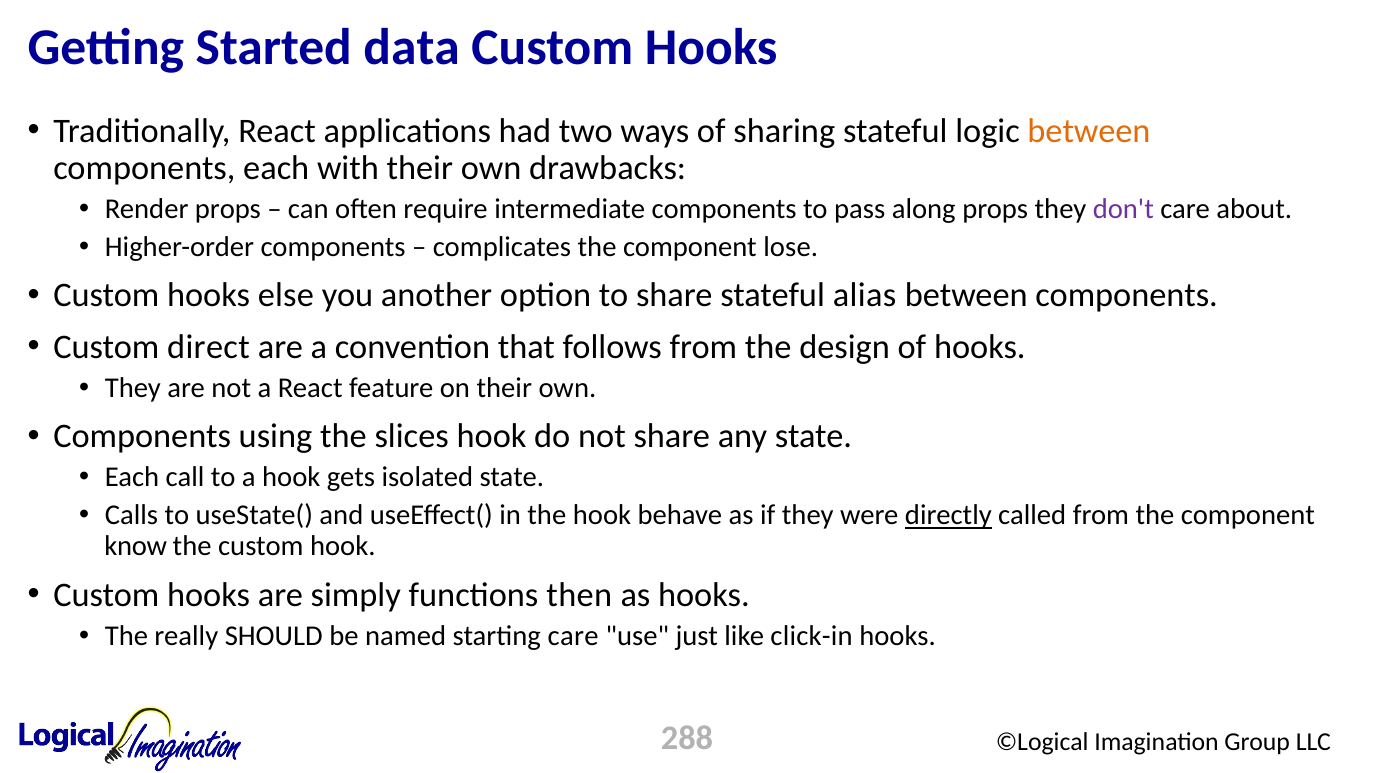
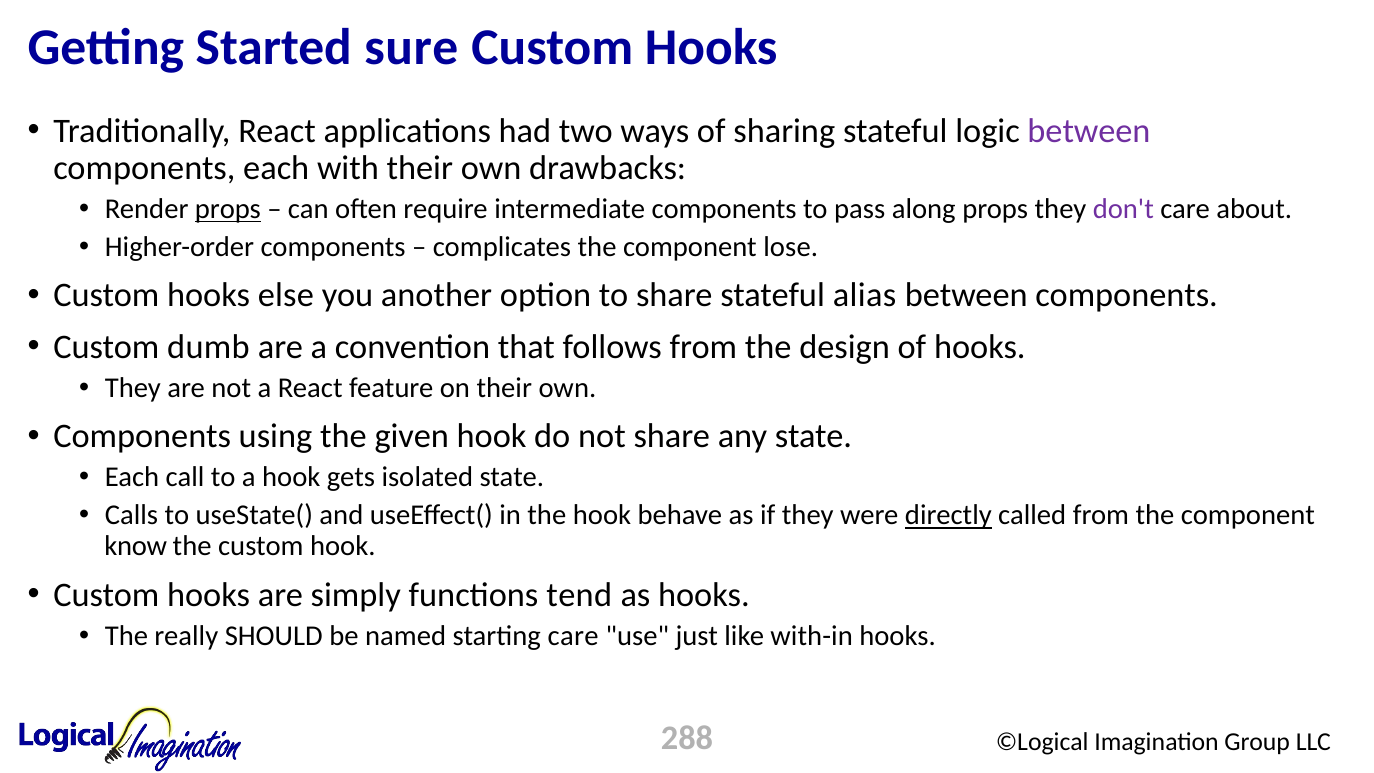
data: data -> sure
between at (1089, 131) colour: orange -> purple
props at (228, 209) underline: none -> present
direct: direct -> dumb
slices: slices -> given
then: then -> tend
click-in: click-in -> with-in
